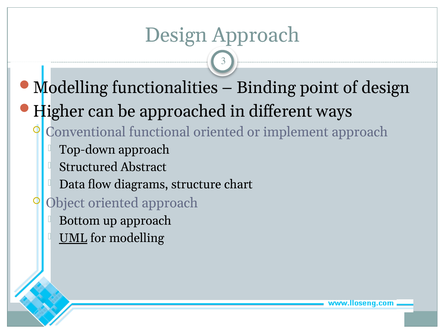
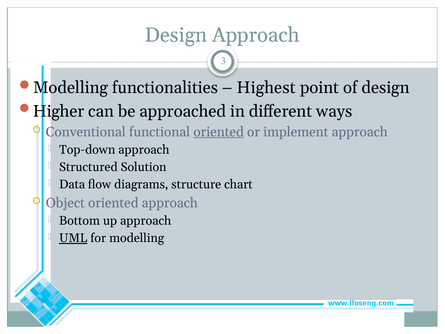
Binding: Binding -> Highest
oriented at (219, 132) underline: none -> present
Abstract: Abstract -> Solution
